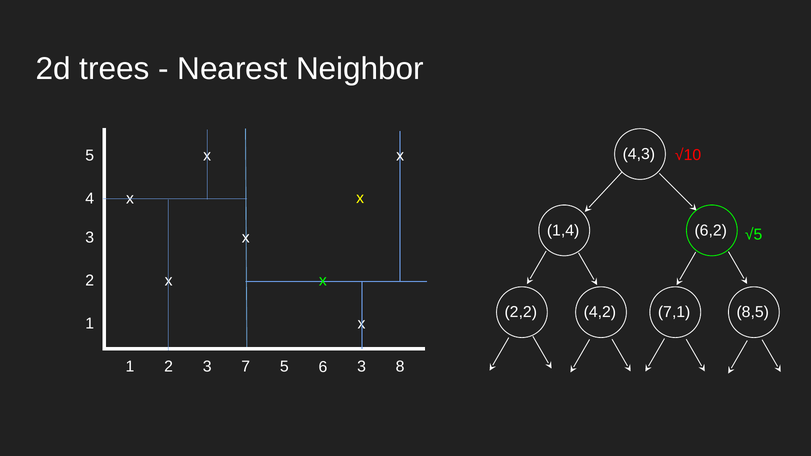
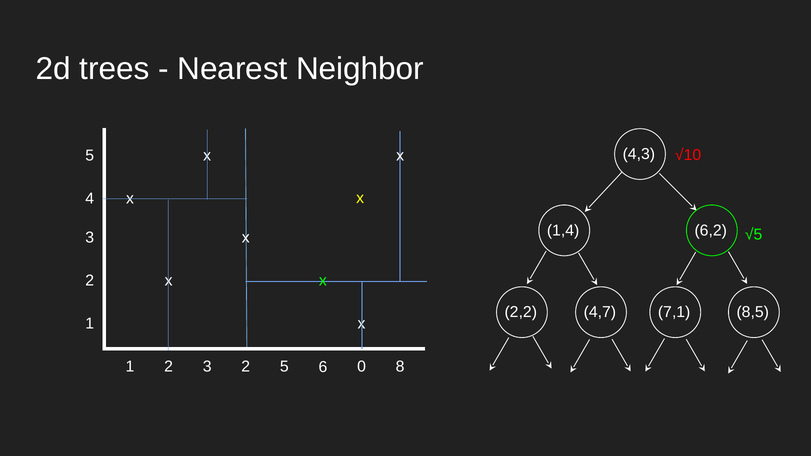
4,2: 4,2 -> 4,7
3 7: 7 -> 2
6 3: 3 -> 0
